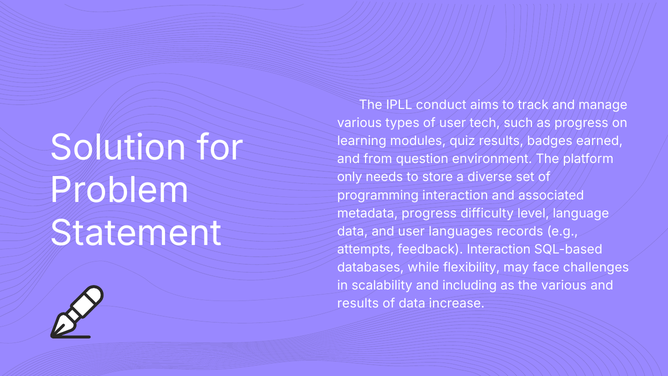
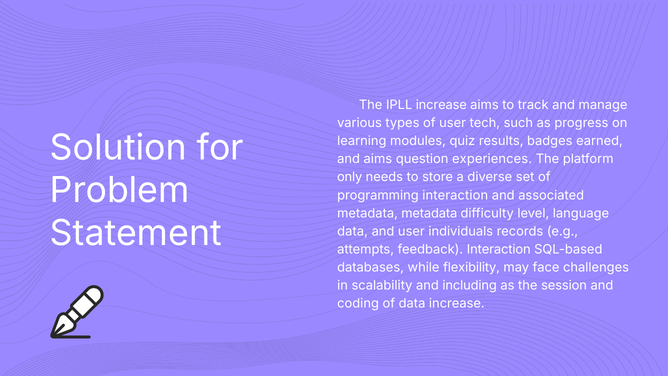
IPLL conduct: conduct -> increase
and from: from -> aims
environment: environment -> experiences
metadata progress: progress -> metadata
languages: languages -> individuals
the various: various -> session
results at (358, 304): results -> coding
